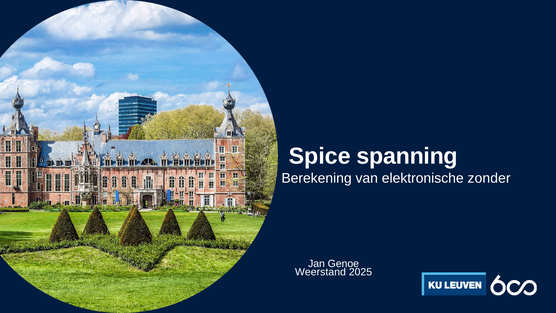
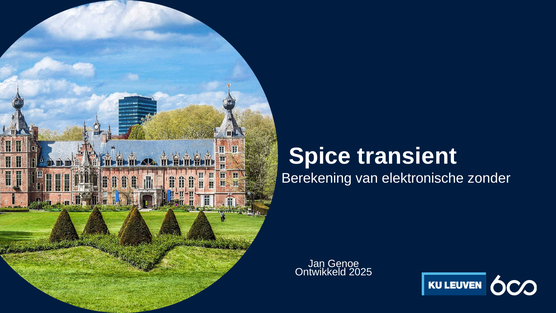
spanning: spanning -> transient
Weerstand: Weerstand -> Ontwikkeld
